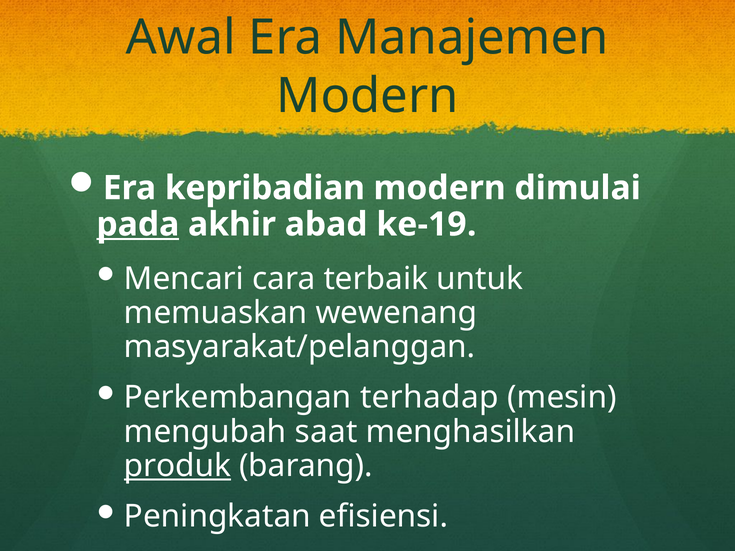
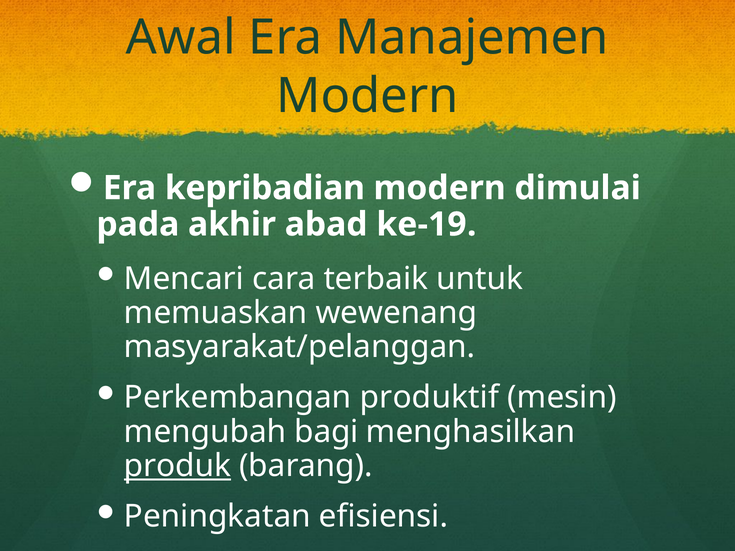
pada underline: present -> none
terhadap: terhadap -> produktif
saat: saat -> bagi
